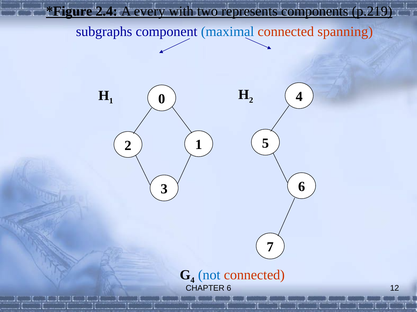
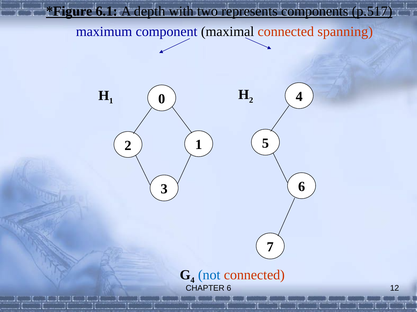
2.4: 2.4 -> 6.1
every: every -> depth
p.219: p.219 -> p.517
subgraphs: subgraphs -> maximum
maximal colour: blue -> black
